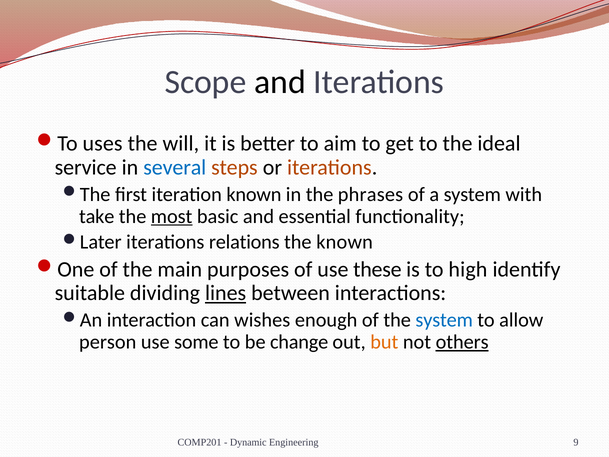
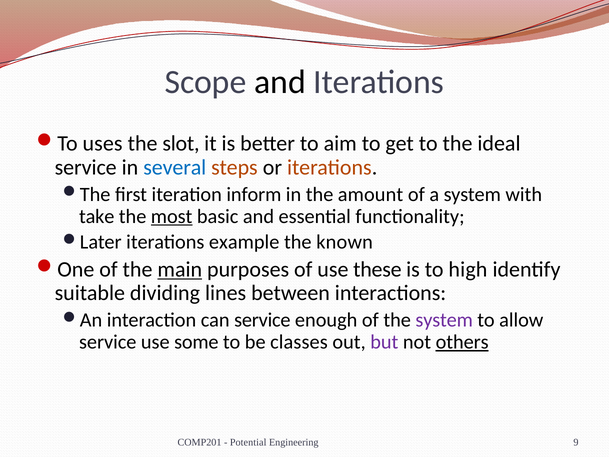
will: will -> slot
iteration known: known -> inform
phrases: phrases -> amount
relations: relations -> example
main underline: none -> present
lines underline: present -> none
can wishes: wishes -> service
system at (444, 320) colour: blue -> purple
person at (108, 342): person -> service
change: change -> classes
but colour: orange -> purple
Dynamic: Dynamic -> Potential
